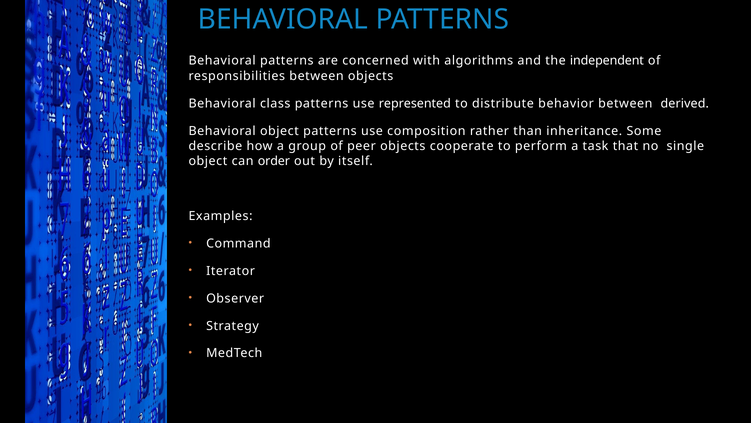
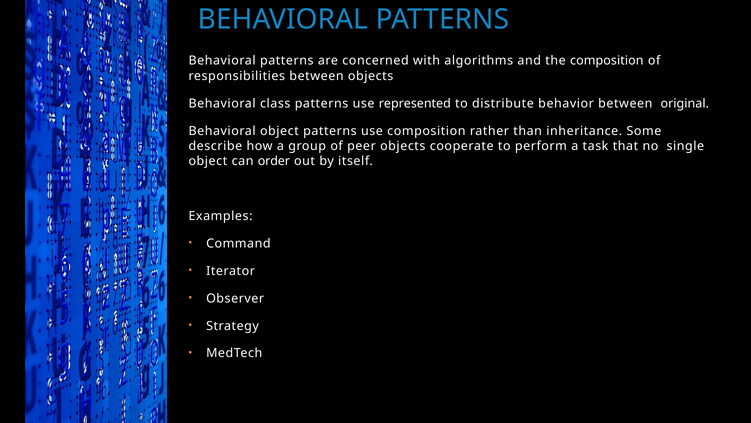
the independent: independent -> composition
derived: derived -> original
